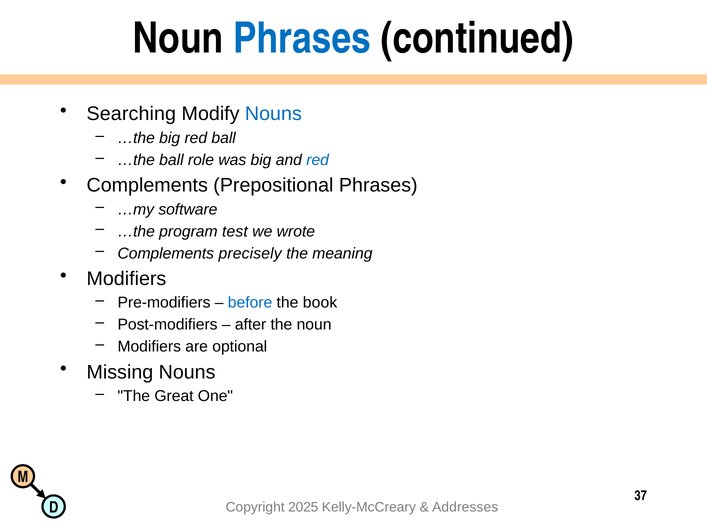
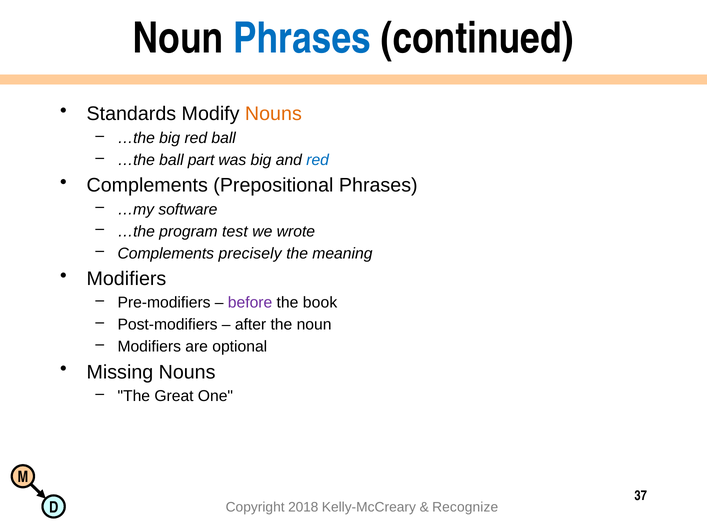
Searching: Searching -> Standards
Nouns at (273, 114) colour: blue -> orange
role: role -> part
before colour: blue -> purple
2025: 2025 -> 2018
Addresses: Addresses -> Recognize
